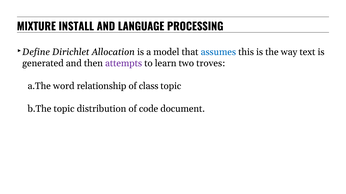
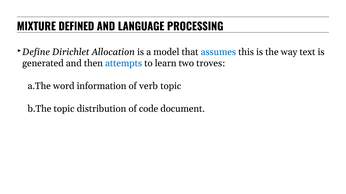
INSTALL: INSTALL -> DEFINED
attempts colour: purple -> blue
relationship: relationship -> information
class: class -> verb
